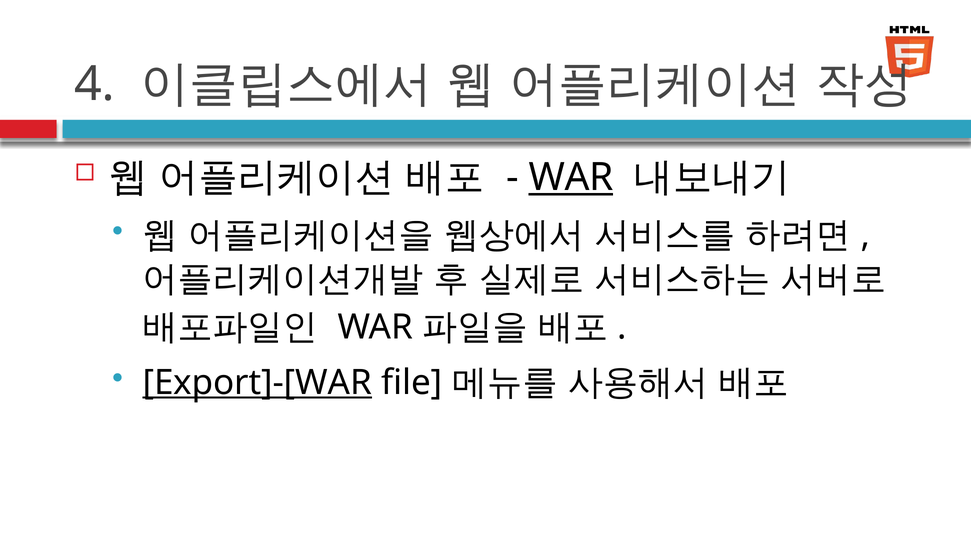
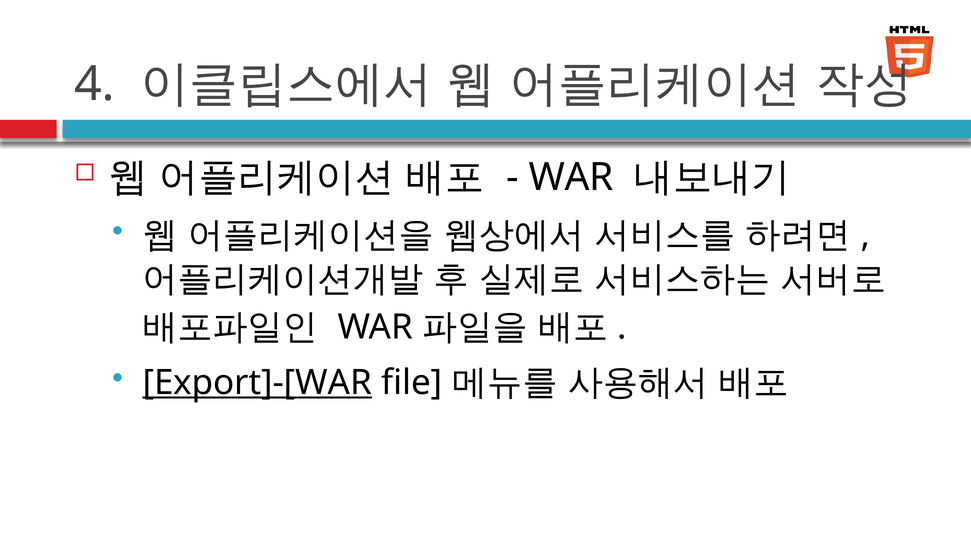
WAR at (571, 177) underline: present -> none
